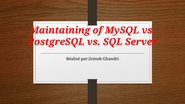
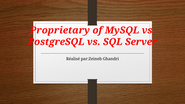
Maintaining: Maintaining -> Proprietary
